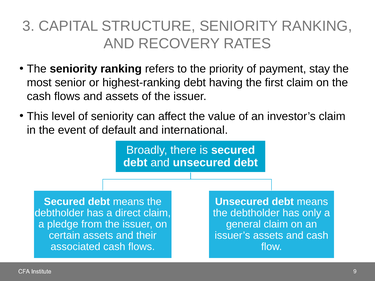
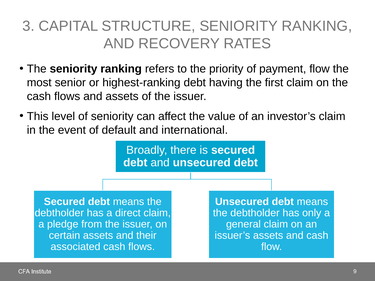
payment stay: stay -> flow
